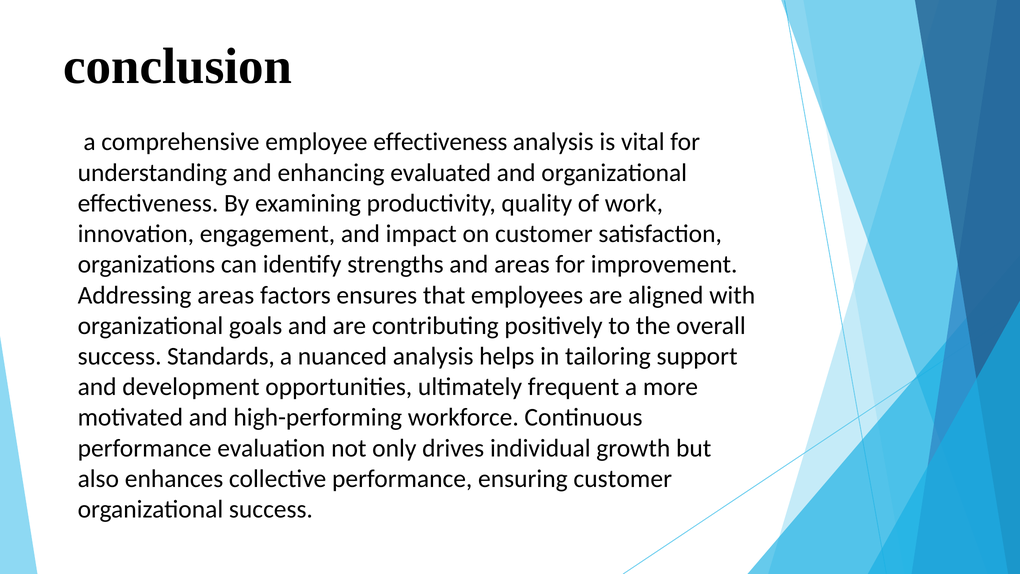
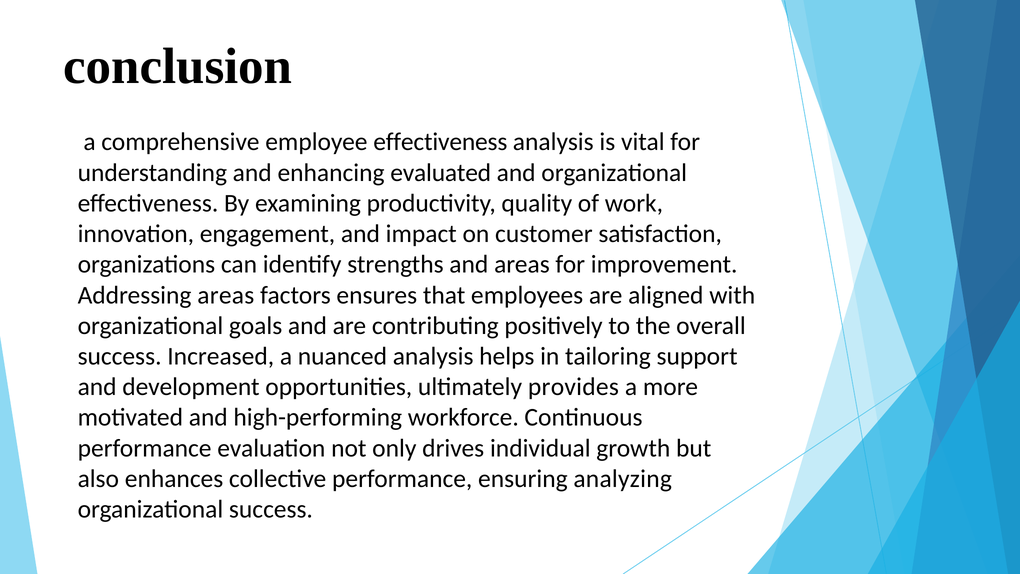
Standards: Standards -> Increased
frequent: frequent -> provides
ensuring customer: customer -> analyzing
